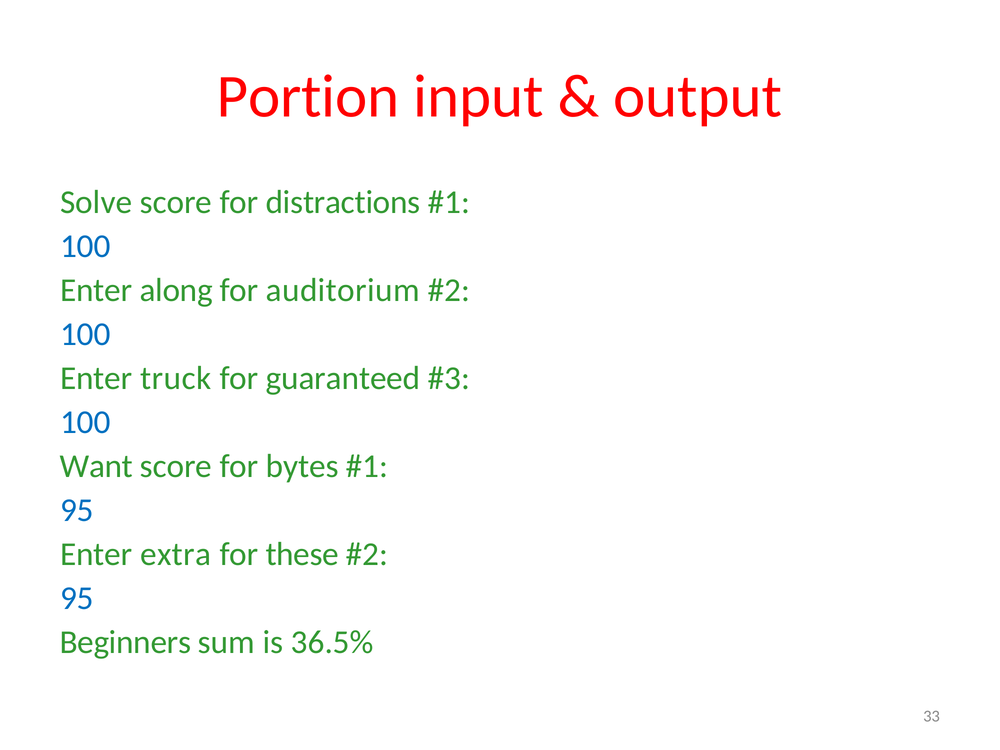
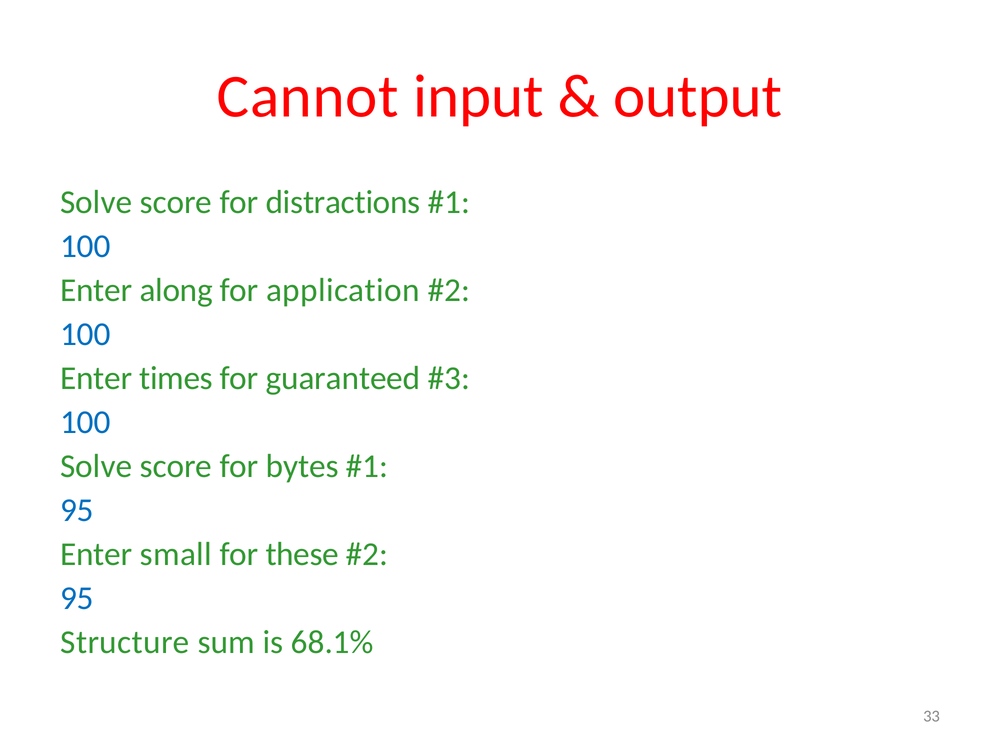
Portion: Portion -> Cannot
auditorium: auditorium -> application
truck: truck -> times
Want at (96, 466): Want -> Solve
extra: extra -> small
Beginners: Beginners -> Structure
36.5%: 36.5% -> 68.1%
